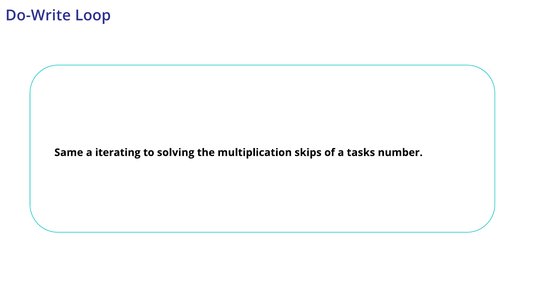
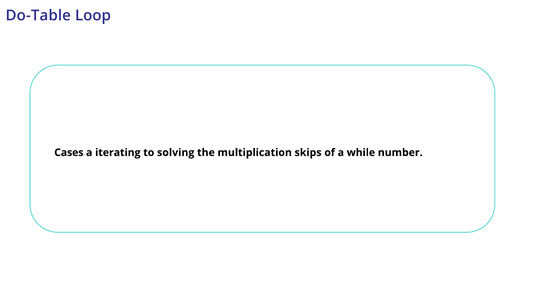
Do-Write: Do-Write -> Do-Table
Same: Same -> Cases
tasks: tasks -> while
